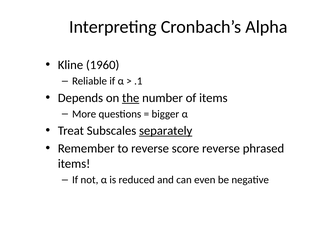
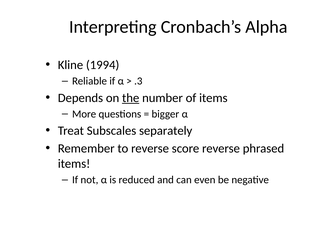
1960: 1960 -> 1994
.1: .1 -> .3
separately underline: present -> none
